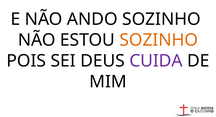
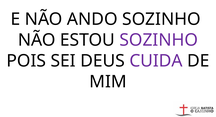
SOZINHO at (159, 40) colour: orange -> purple
